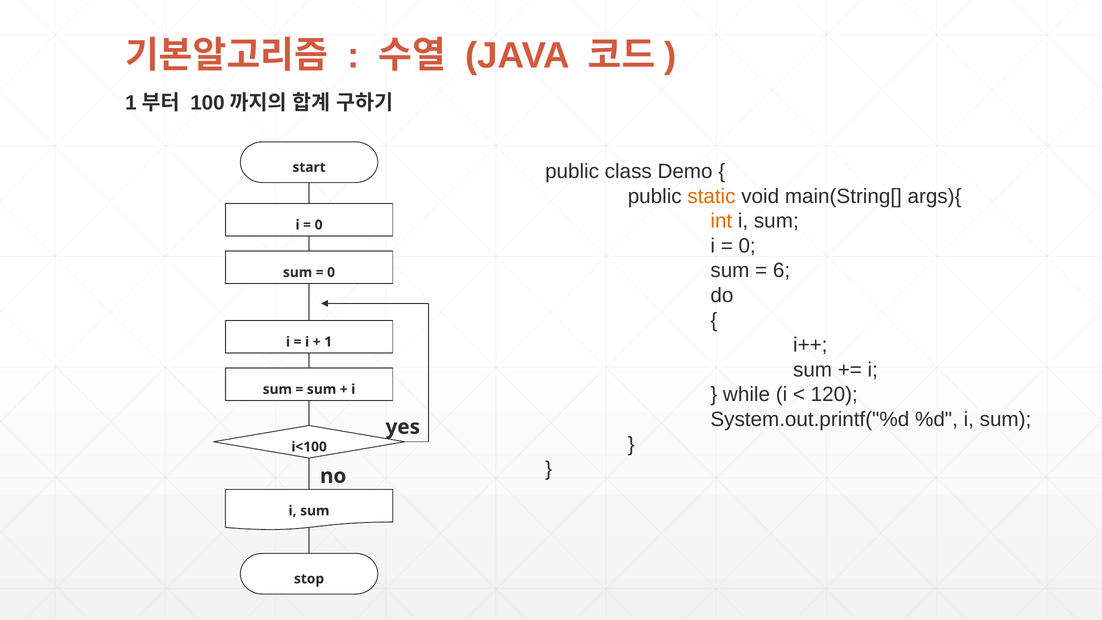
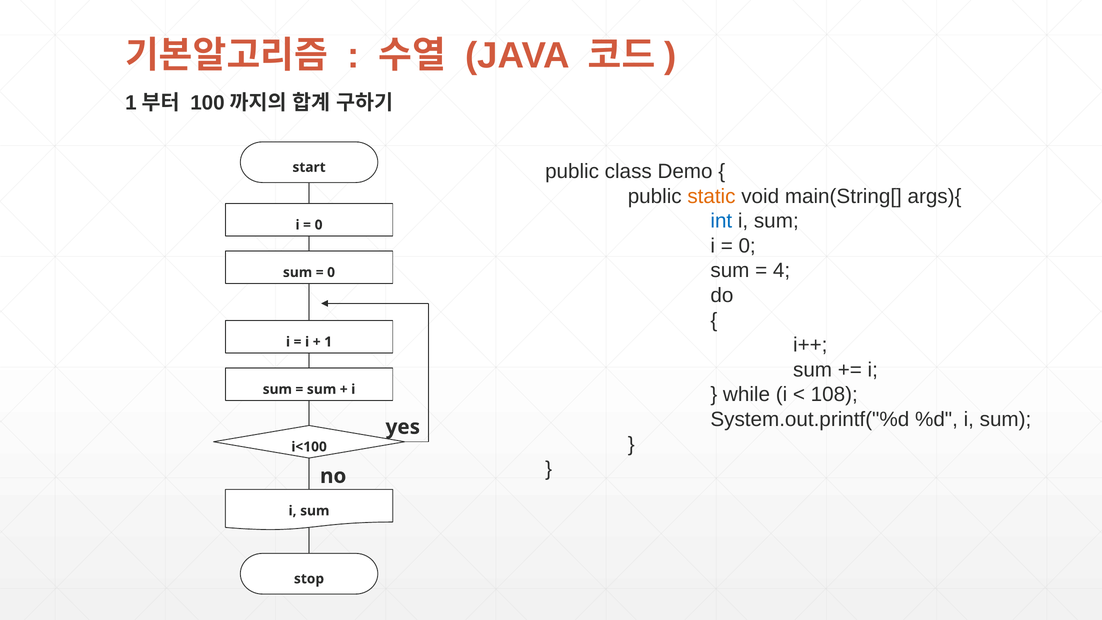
int colour: orange -> blue
6: 6 -> 4
120: 120 -> 108
